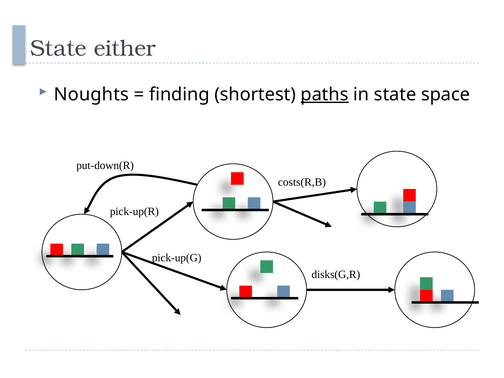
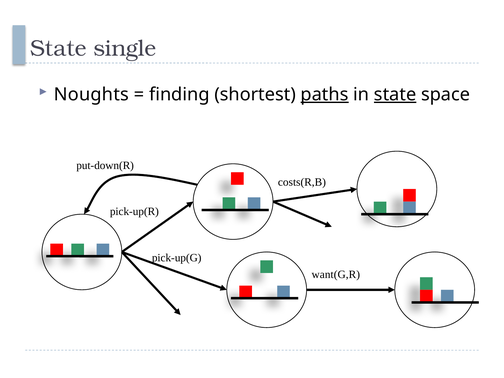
either: either -> single
state at (395, 95) underline: none -> present
disks(G,R: disks(G,R -> want(G,R
